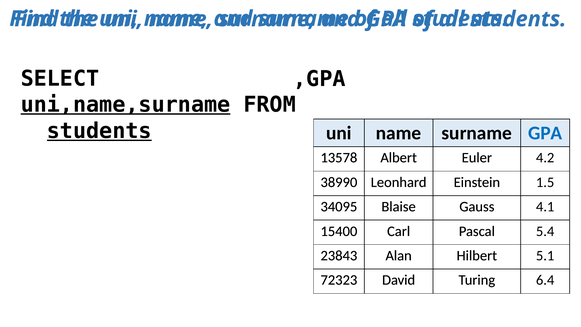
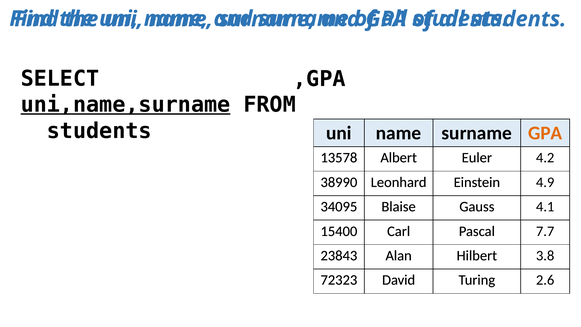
students at (99, 131) underline: present -> none
GPA at (545, 133) colour: blue -> orange
1.5: 1.5 -> 4.9
5.4: 5.4 -> 7.7
5.1: 5.1 -> 3.8
6.4: 6.4 -> 2.6
